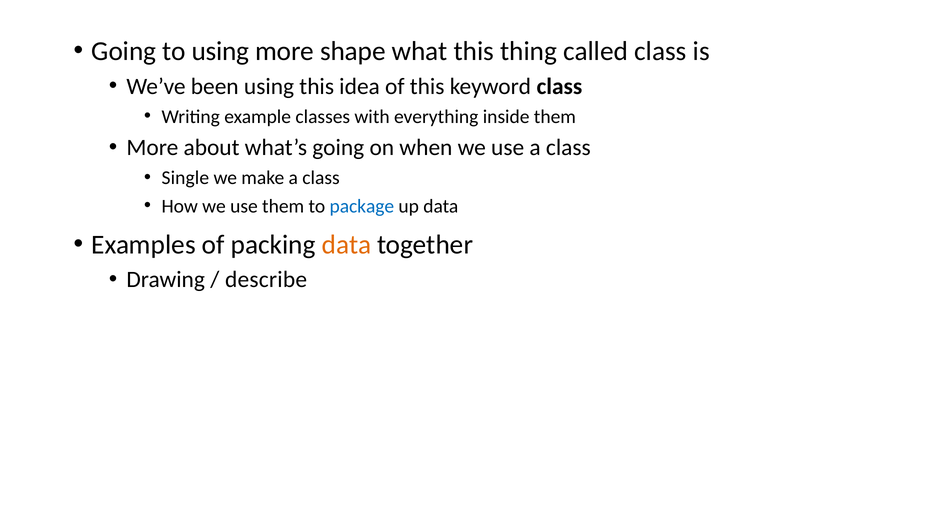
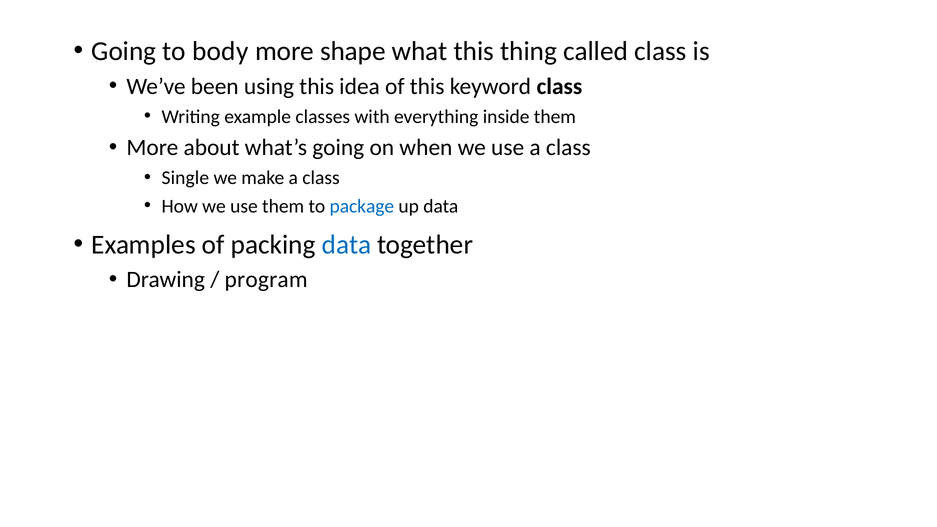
to using: using -> body
data at (346, 245) colour: orange -> blue
describe: describe -> program
